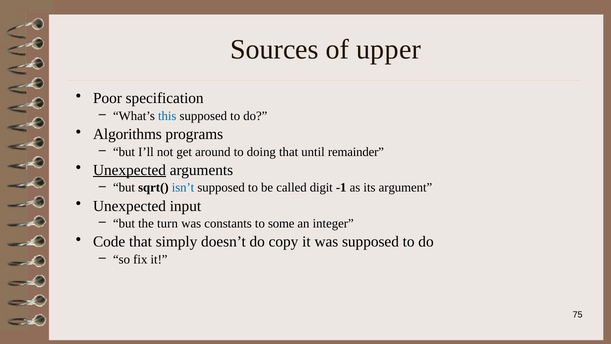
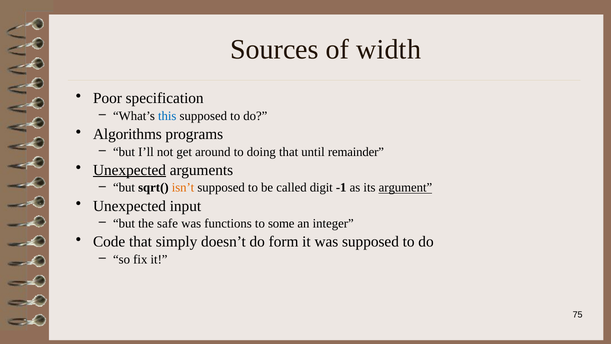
upper: upper -> width
isn’t colour: blue -> orange
argument underline: none -> present
turn: turn -> safe
constants: constants -> functions
copy: copy -> form
